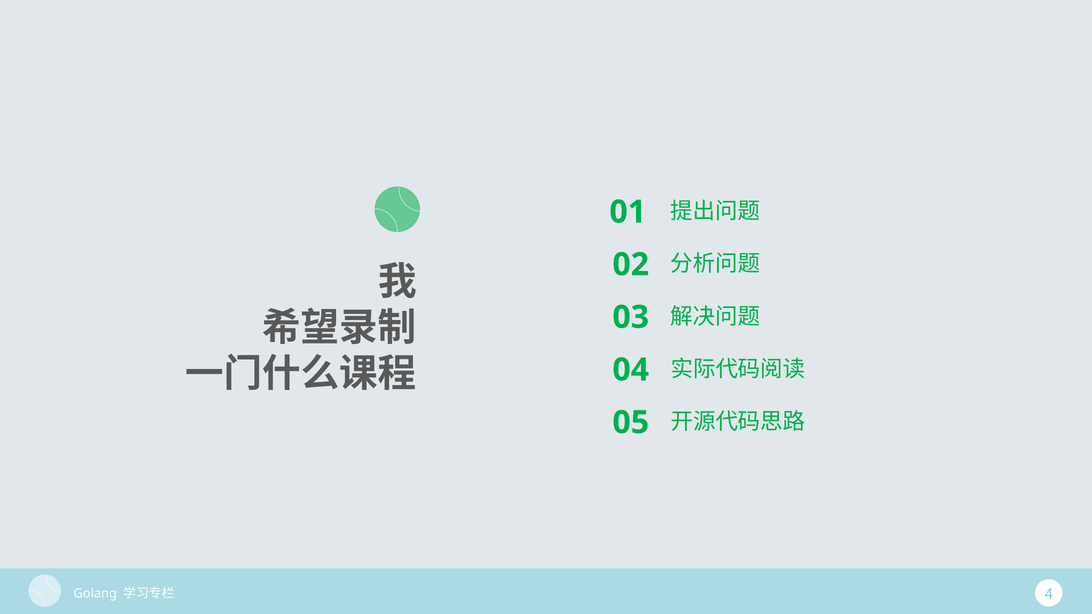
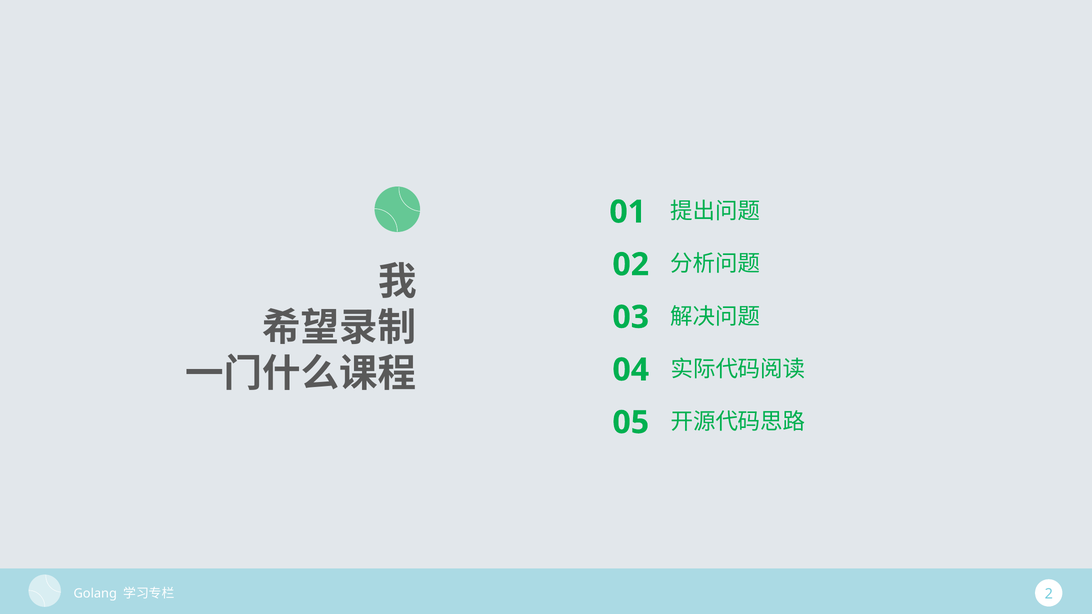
4: 4 -> 2
